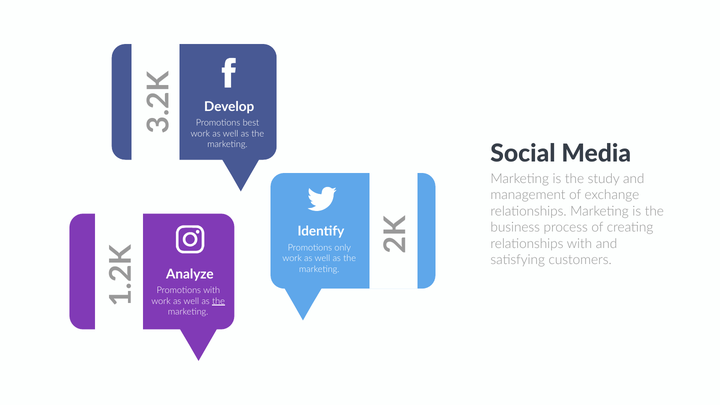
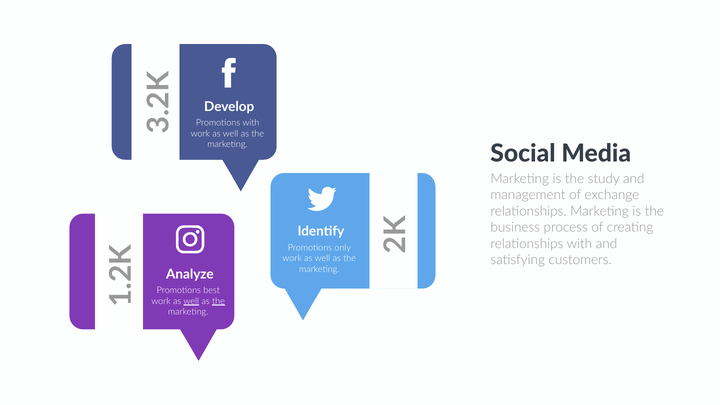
Promotions best: best -> with
Promotions with: with -> best
well at (191, 301) underline: none -> present
